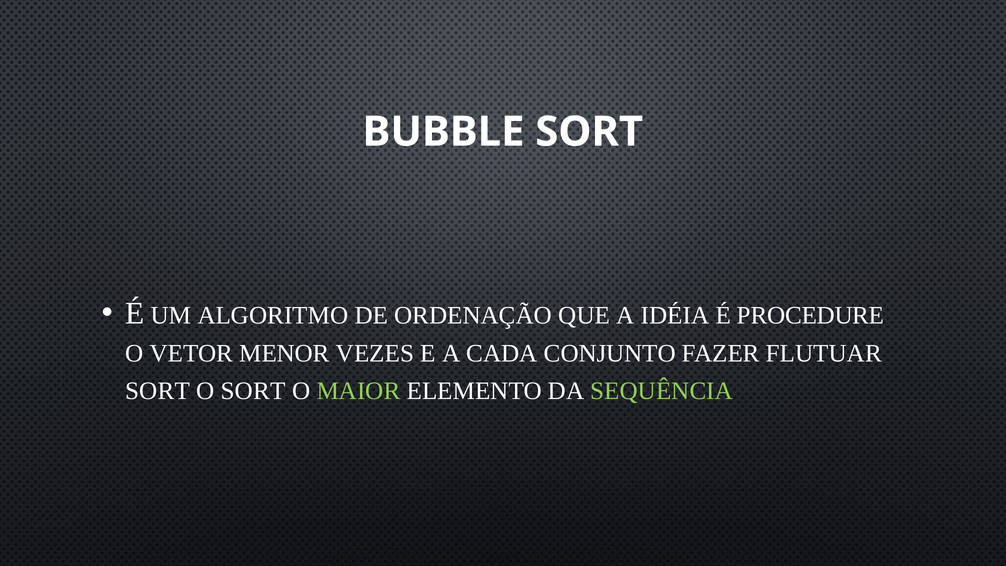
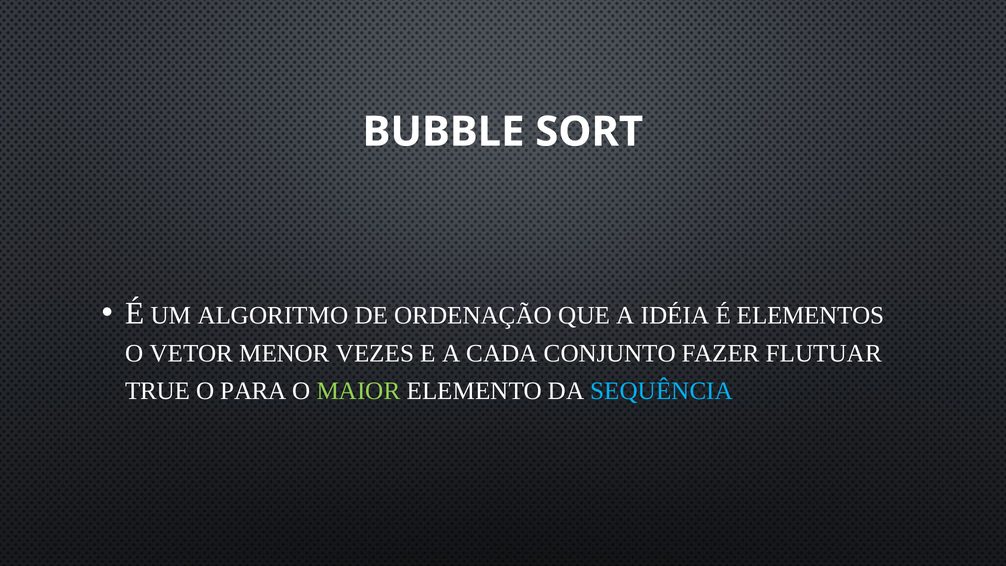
PROCEDURE: PROCEDURE -> ELEMENTOS
SORT at (158, 391): SORT -> TRUE
O SORT: SORT -> PARA
SEQUÊNCIA colour: light green -> light blue
